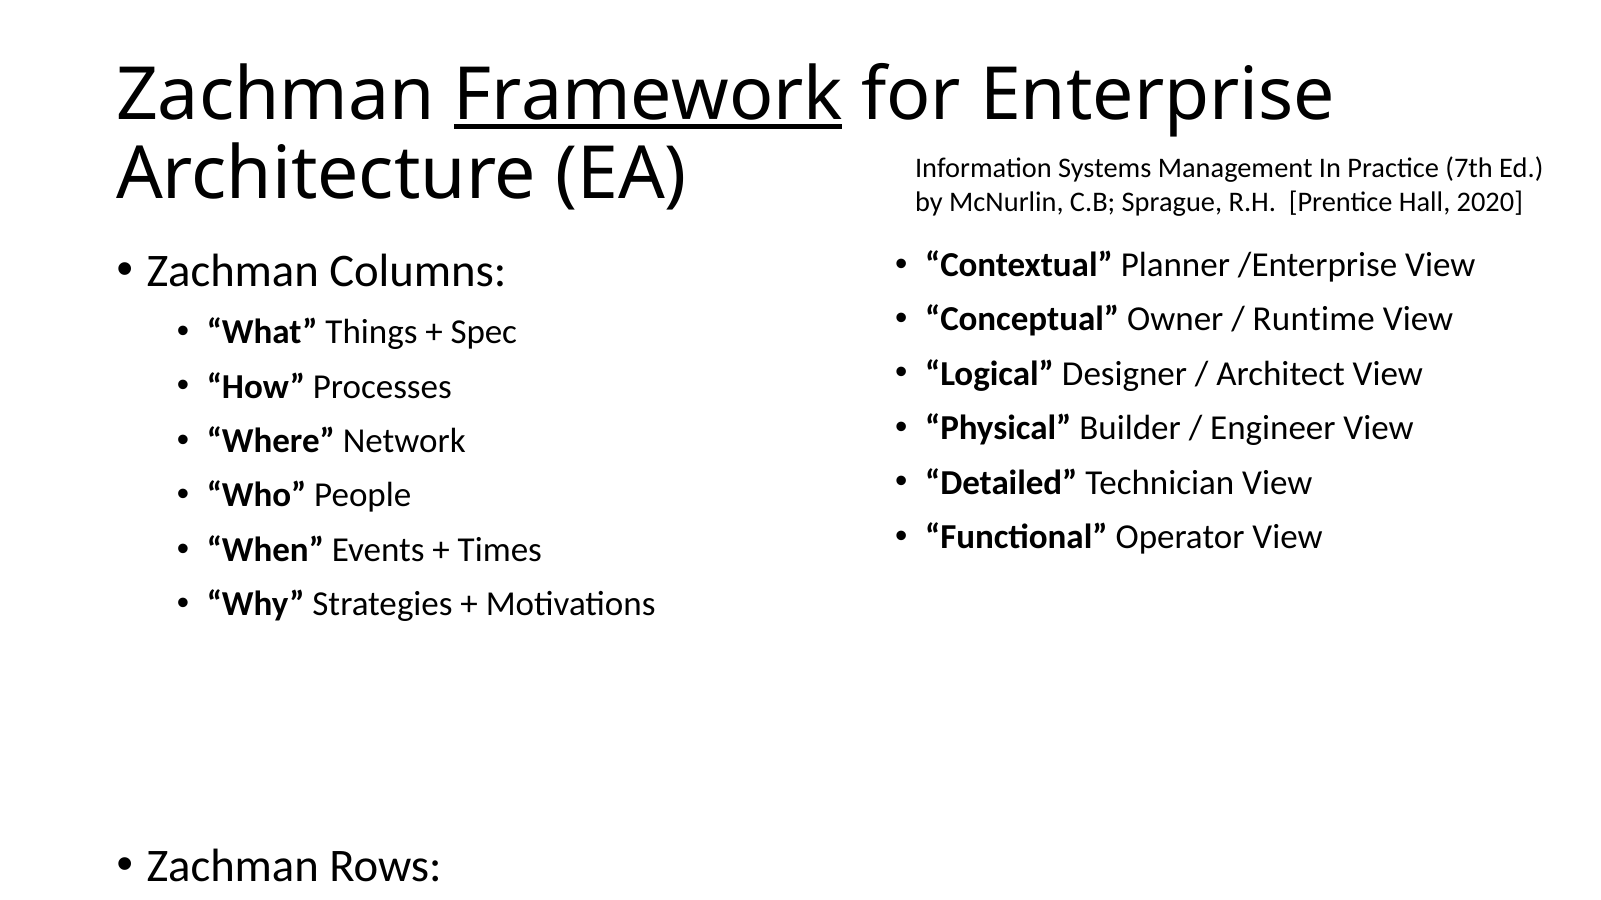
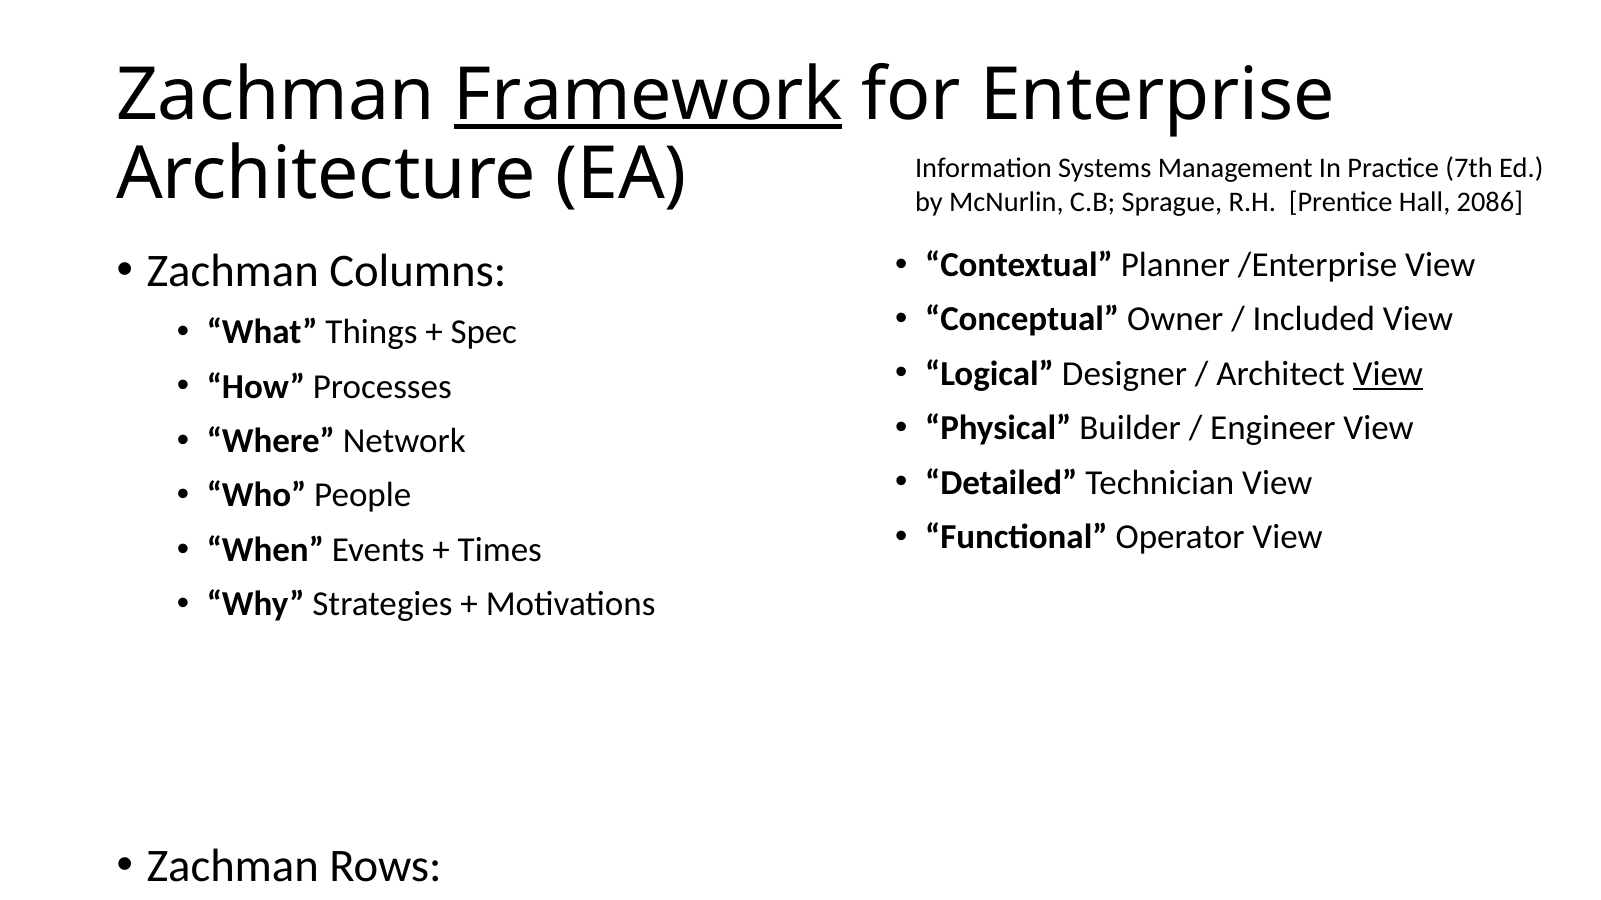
2020: 2020 -> 2086
Runtime: Runtime -> Included
View at (1388, 374) underline: none -> present
